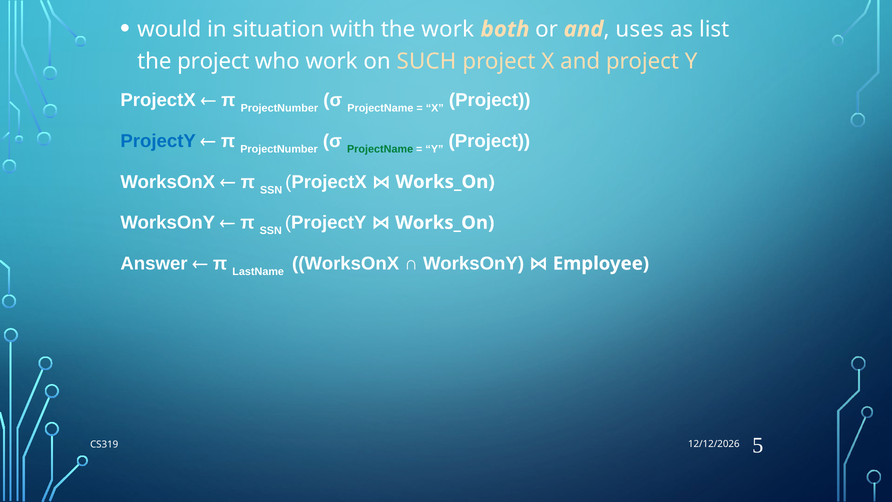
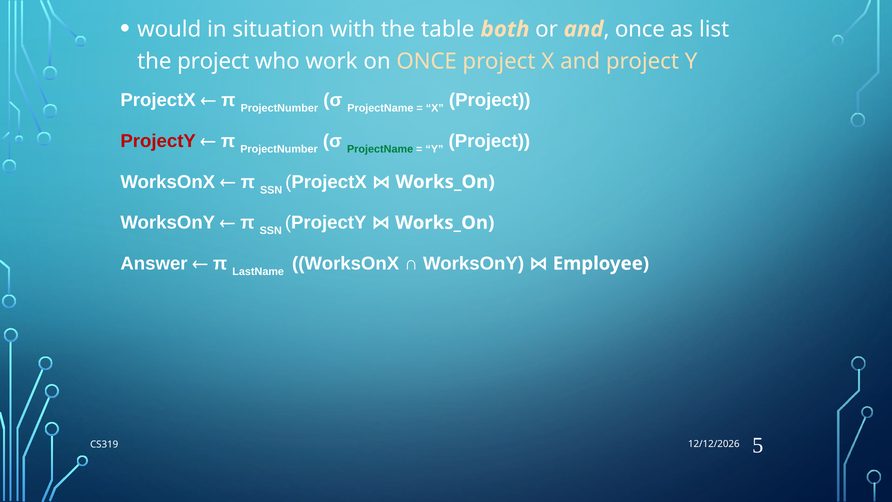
the work: work -> table
uses at (640, 29): uses -> once
on SUCH: SUCH -> ONCE
ProjectY at (158, 141) colour: blue -> red
